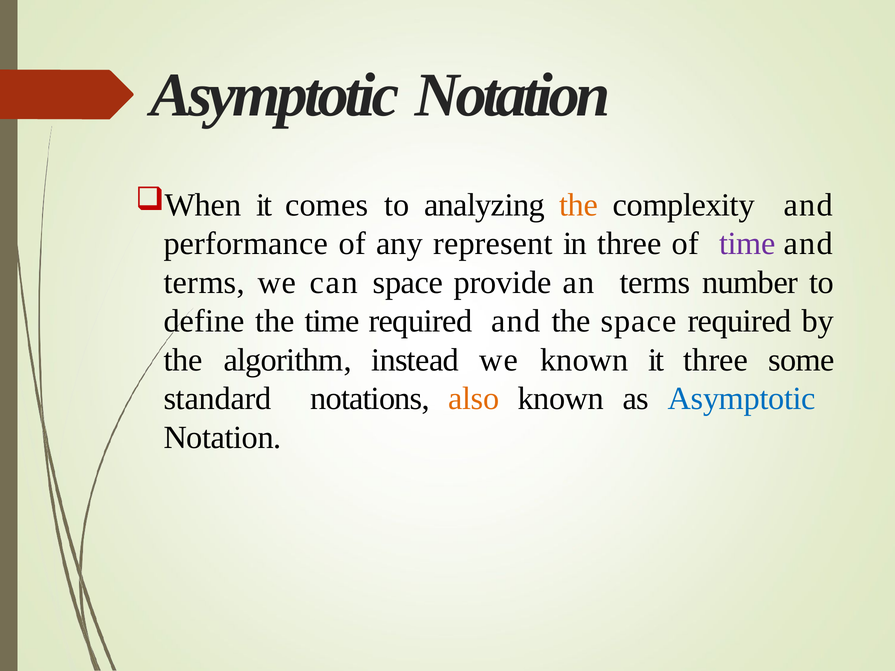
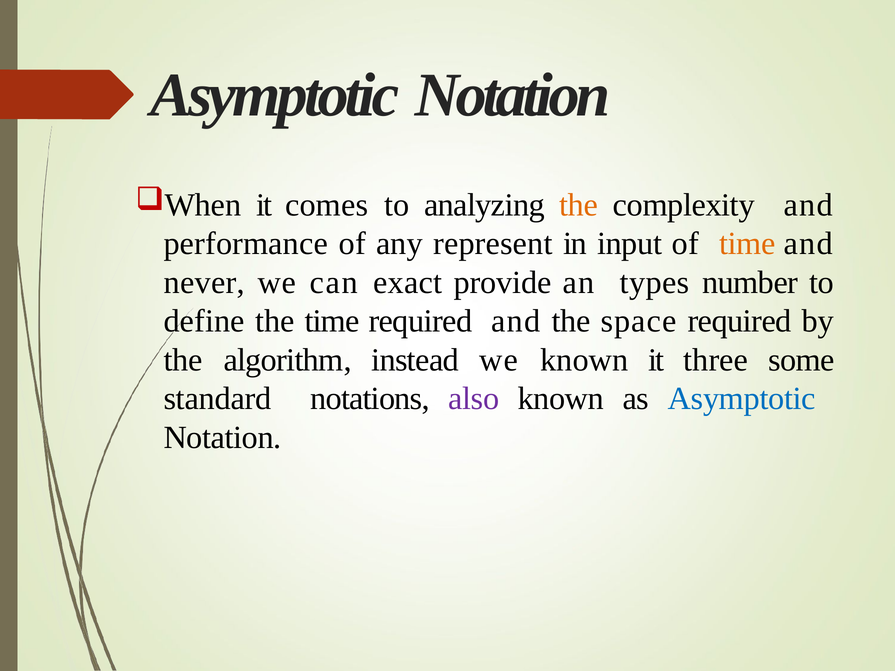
in three: three -> input
time at (747, 244) colour: purple -> orange
terms at (204, 283): terms -> never
can space: space -> exact
an terms: terms -> types
also colour: orange -> purple
